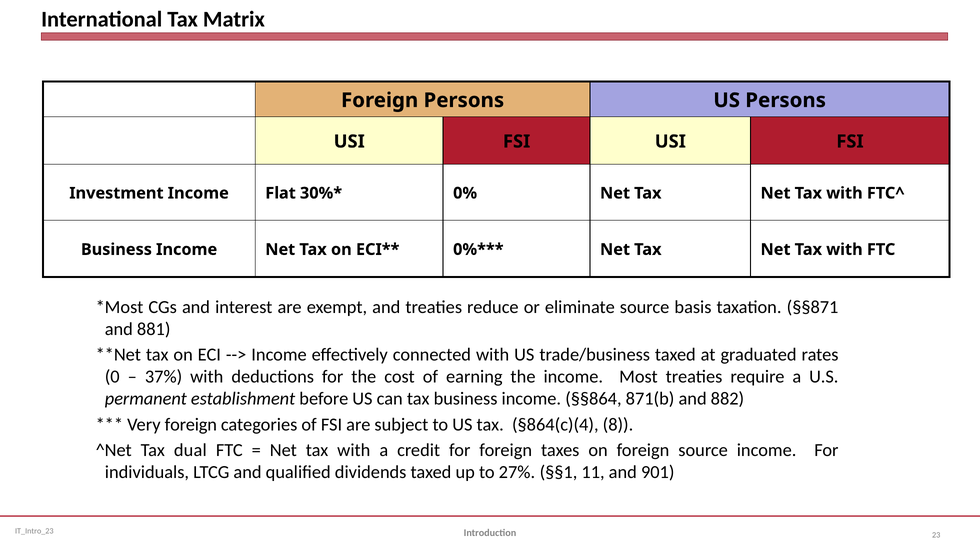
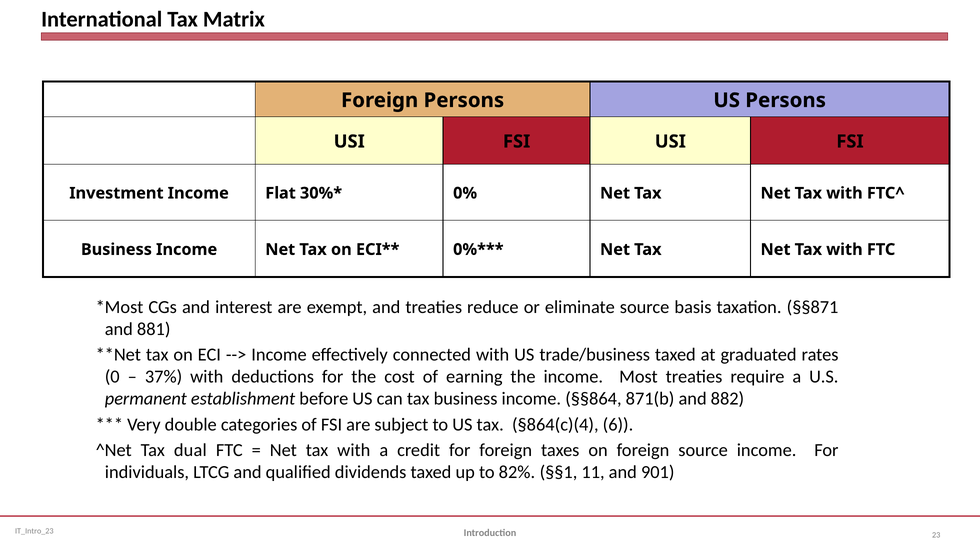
Very foreign: foreign -> double
8: 8 -> 6
27%: 27% -> 82%
